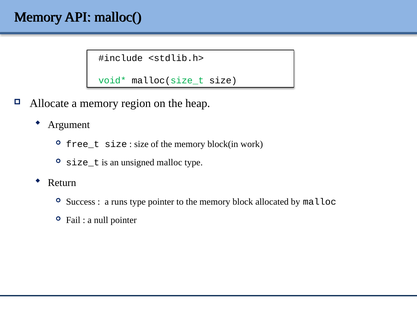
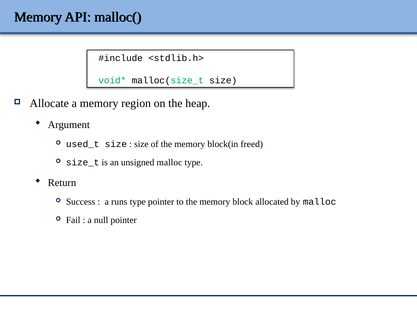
free_t: free_t -> used_t
work: work -> freed
